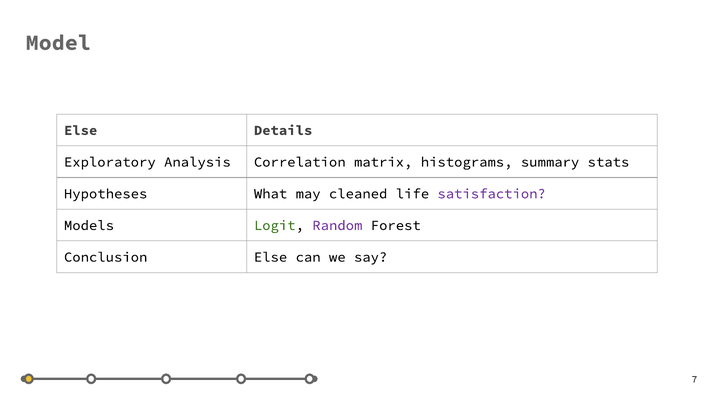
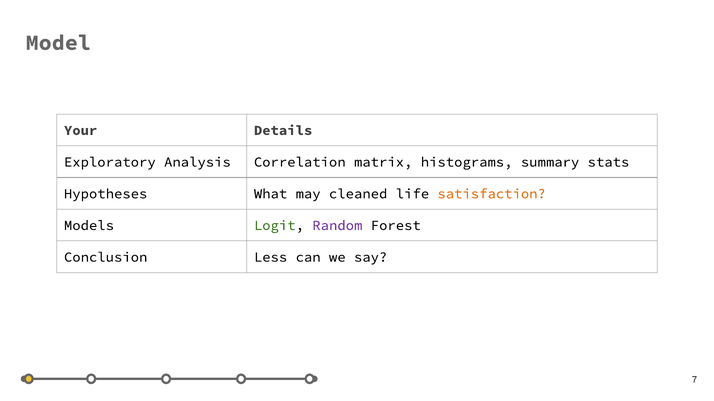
Else at (81, 131): Else -> Your
satisfaction colour: purple -> orange
Conclusion Else: Else -> Less
